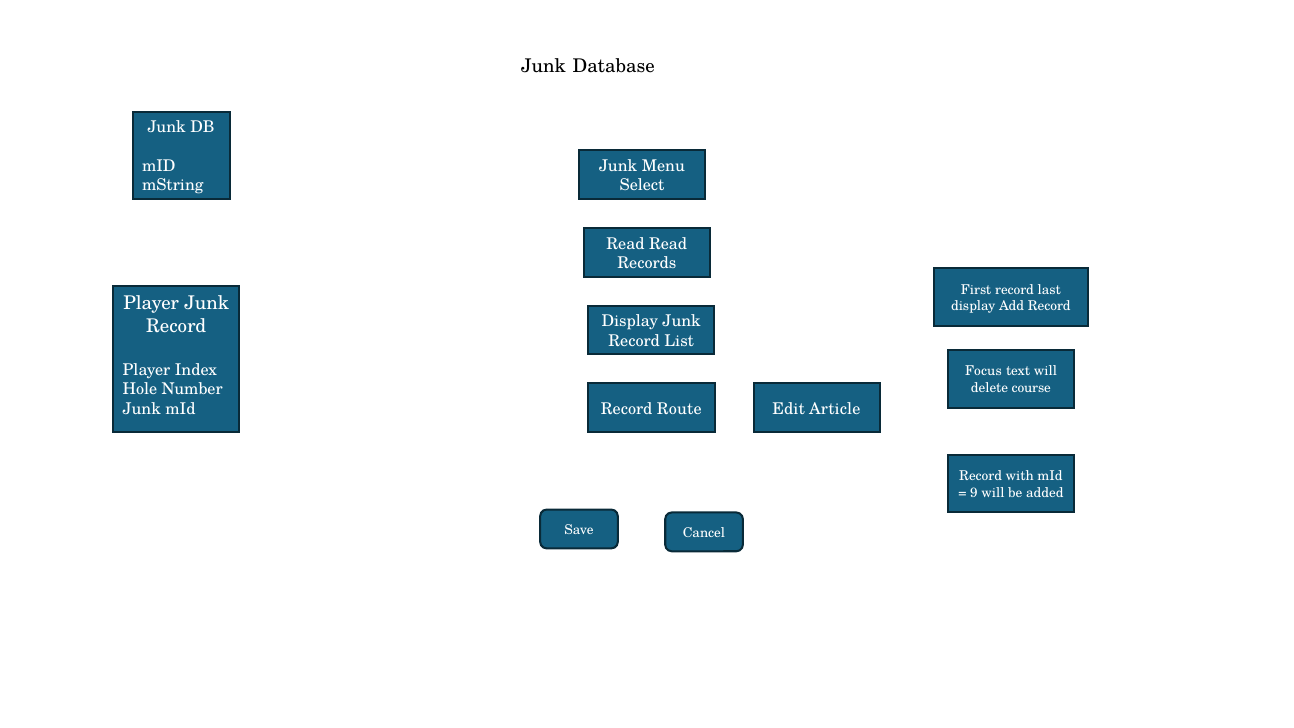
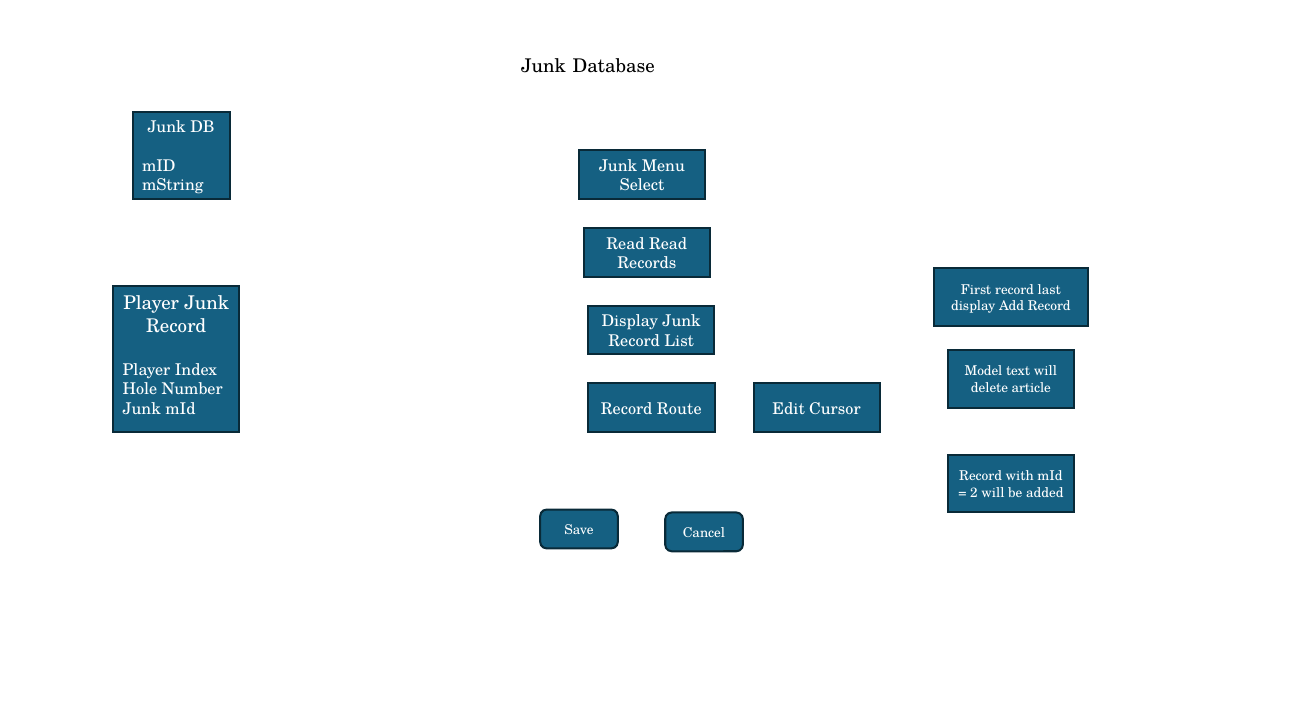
Focus: Focus -> Model
course: course -> article
Article: Article -> Cursor
9: 9 -> 2
